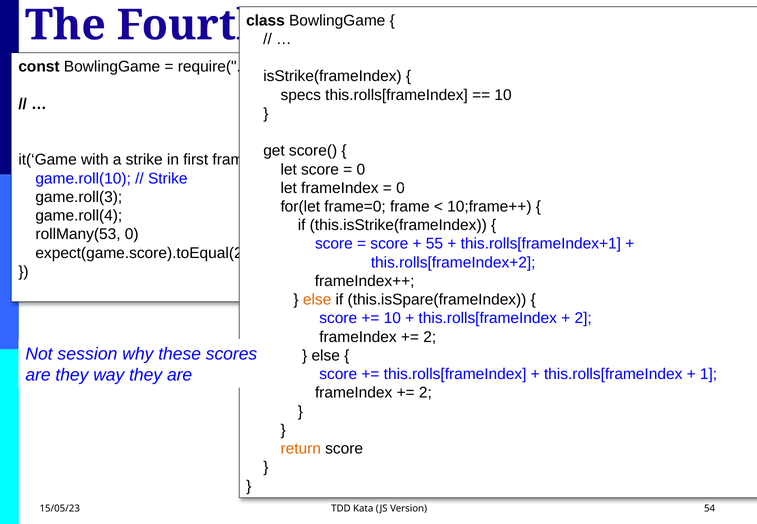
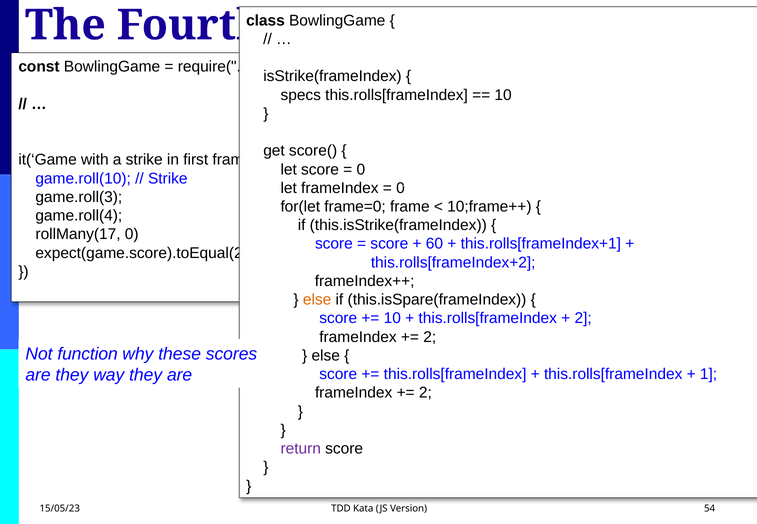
rollMany(53: rollMany(53 -> rollMany(17
55: 55 -> 60
session: session -> function
return at (301, 449) colour: orange -> purple
